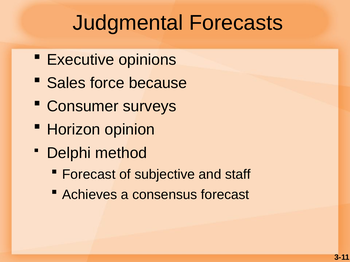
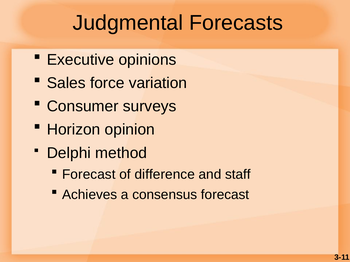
because: because -> variation
subjective: subjective -> difference
